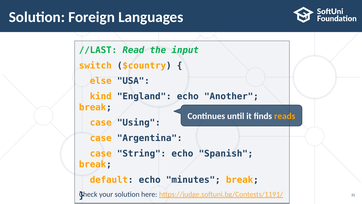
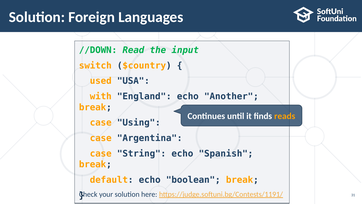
//LAST: //LAST -> //DOWN
else: else -> used
kind: kind -> with
minutes: minutes -> boolean
